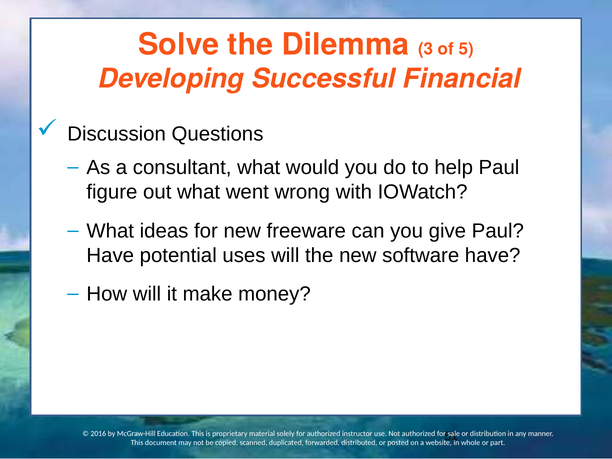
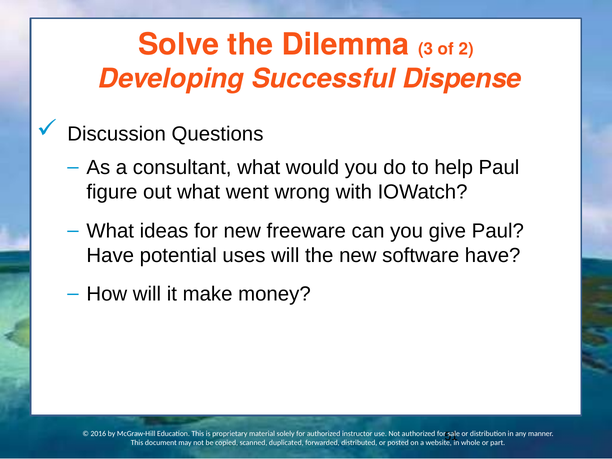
5: 5 -> 2
Financial: Financial -> Dispense
